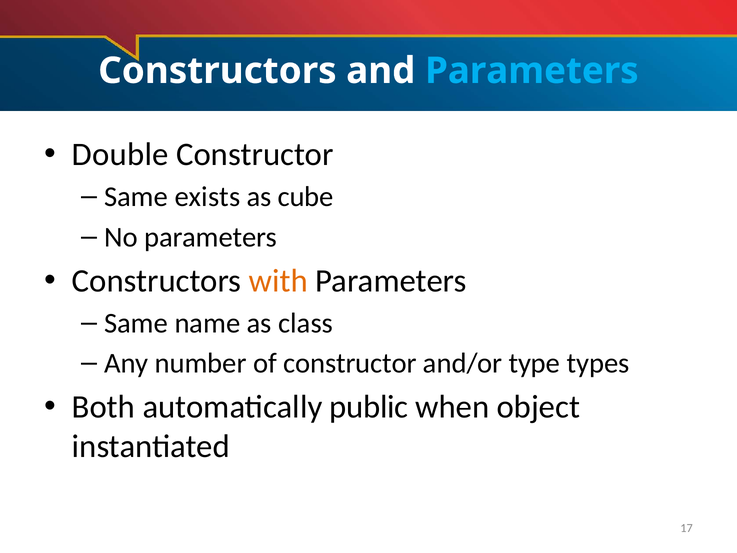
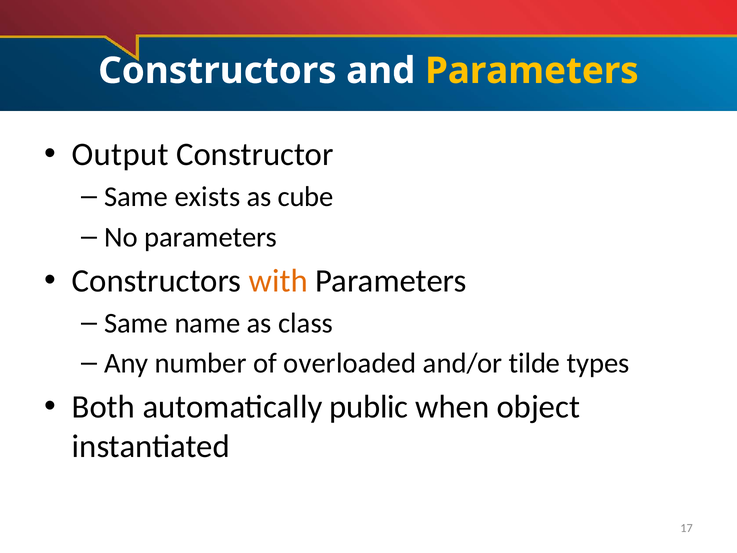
Parameters at (532, 71) colour: light blue -> yellow
Double: Double -> Output
of constructor: constructor -> overloaded
type: type -> tilde
